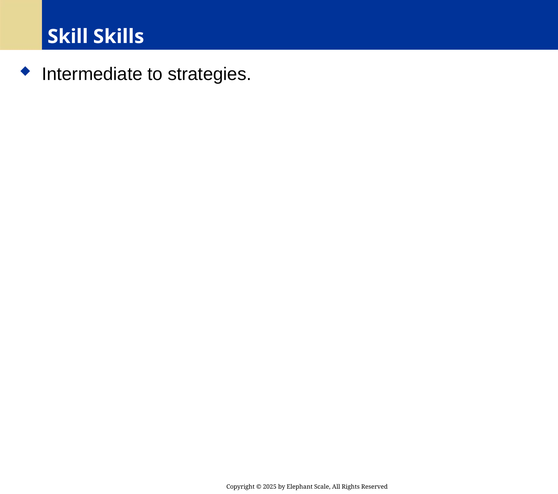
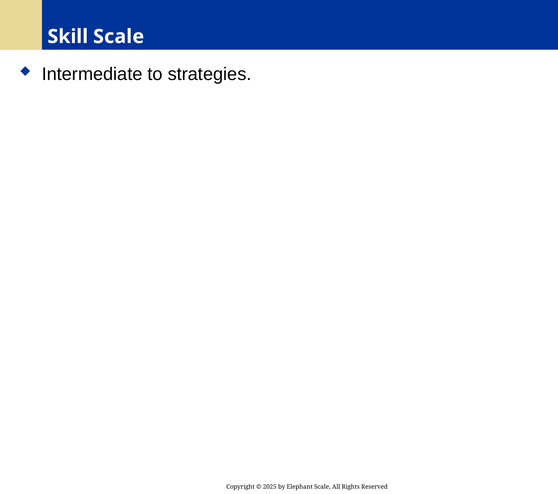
Skill Skills: Skills -> Scale
